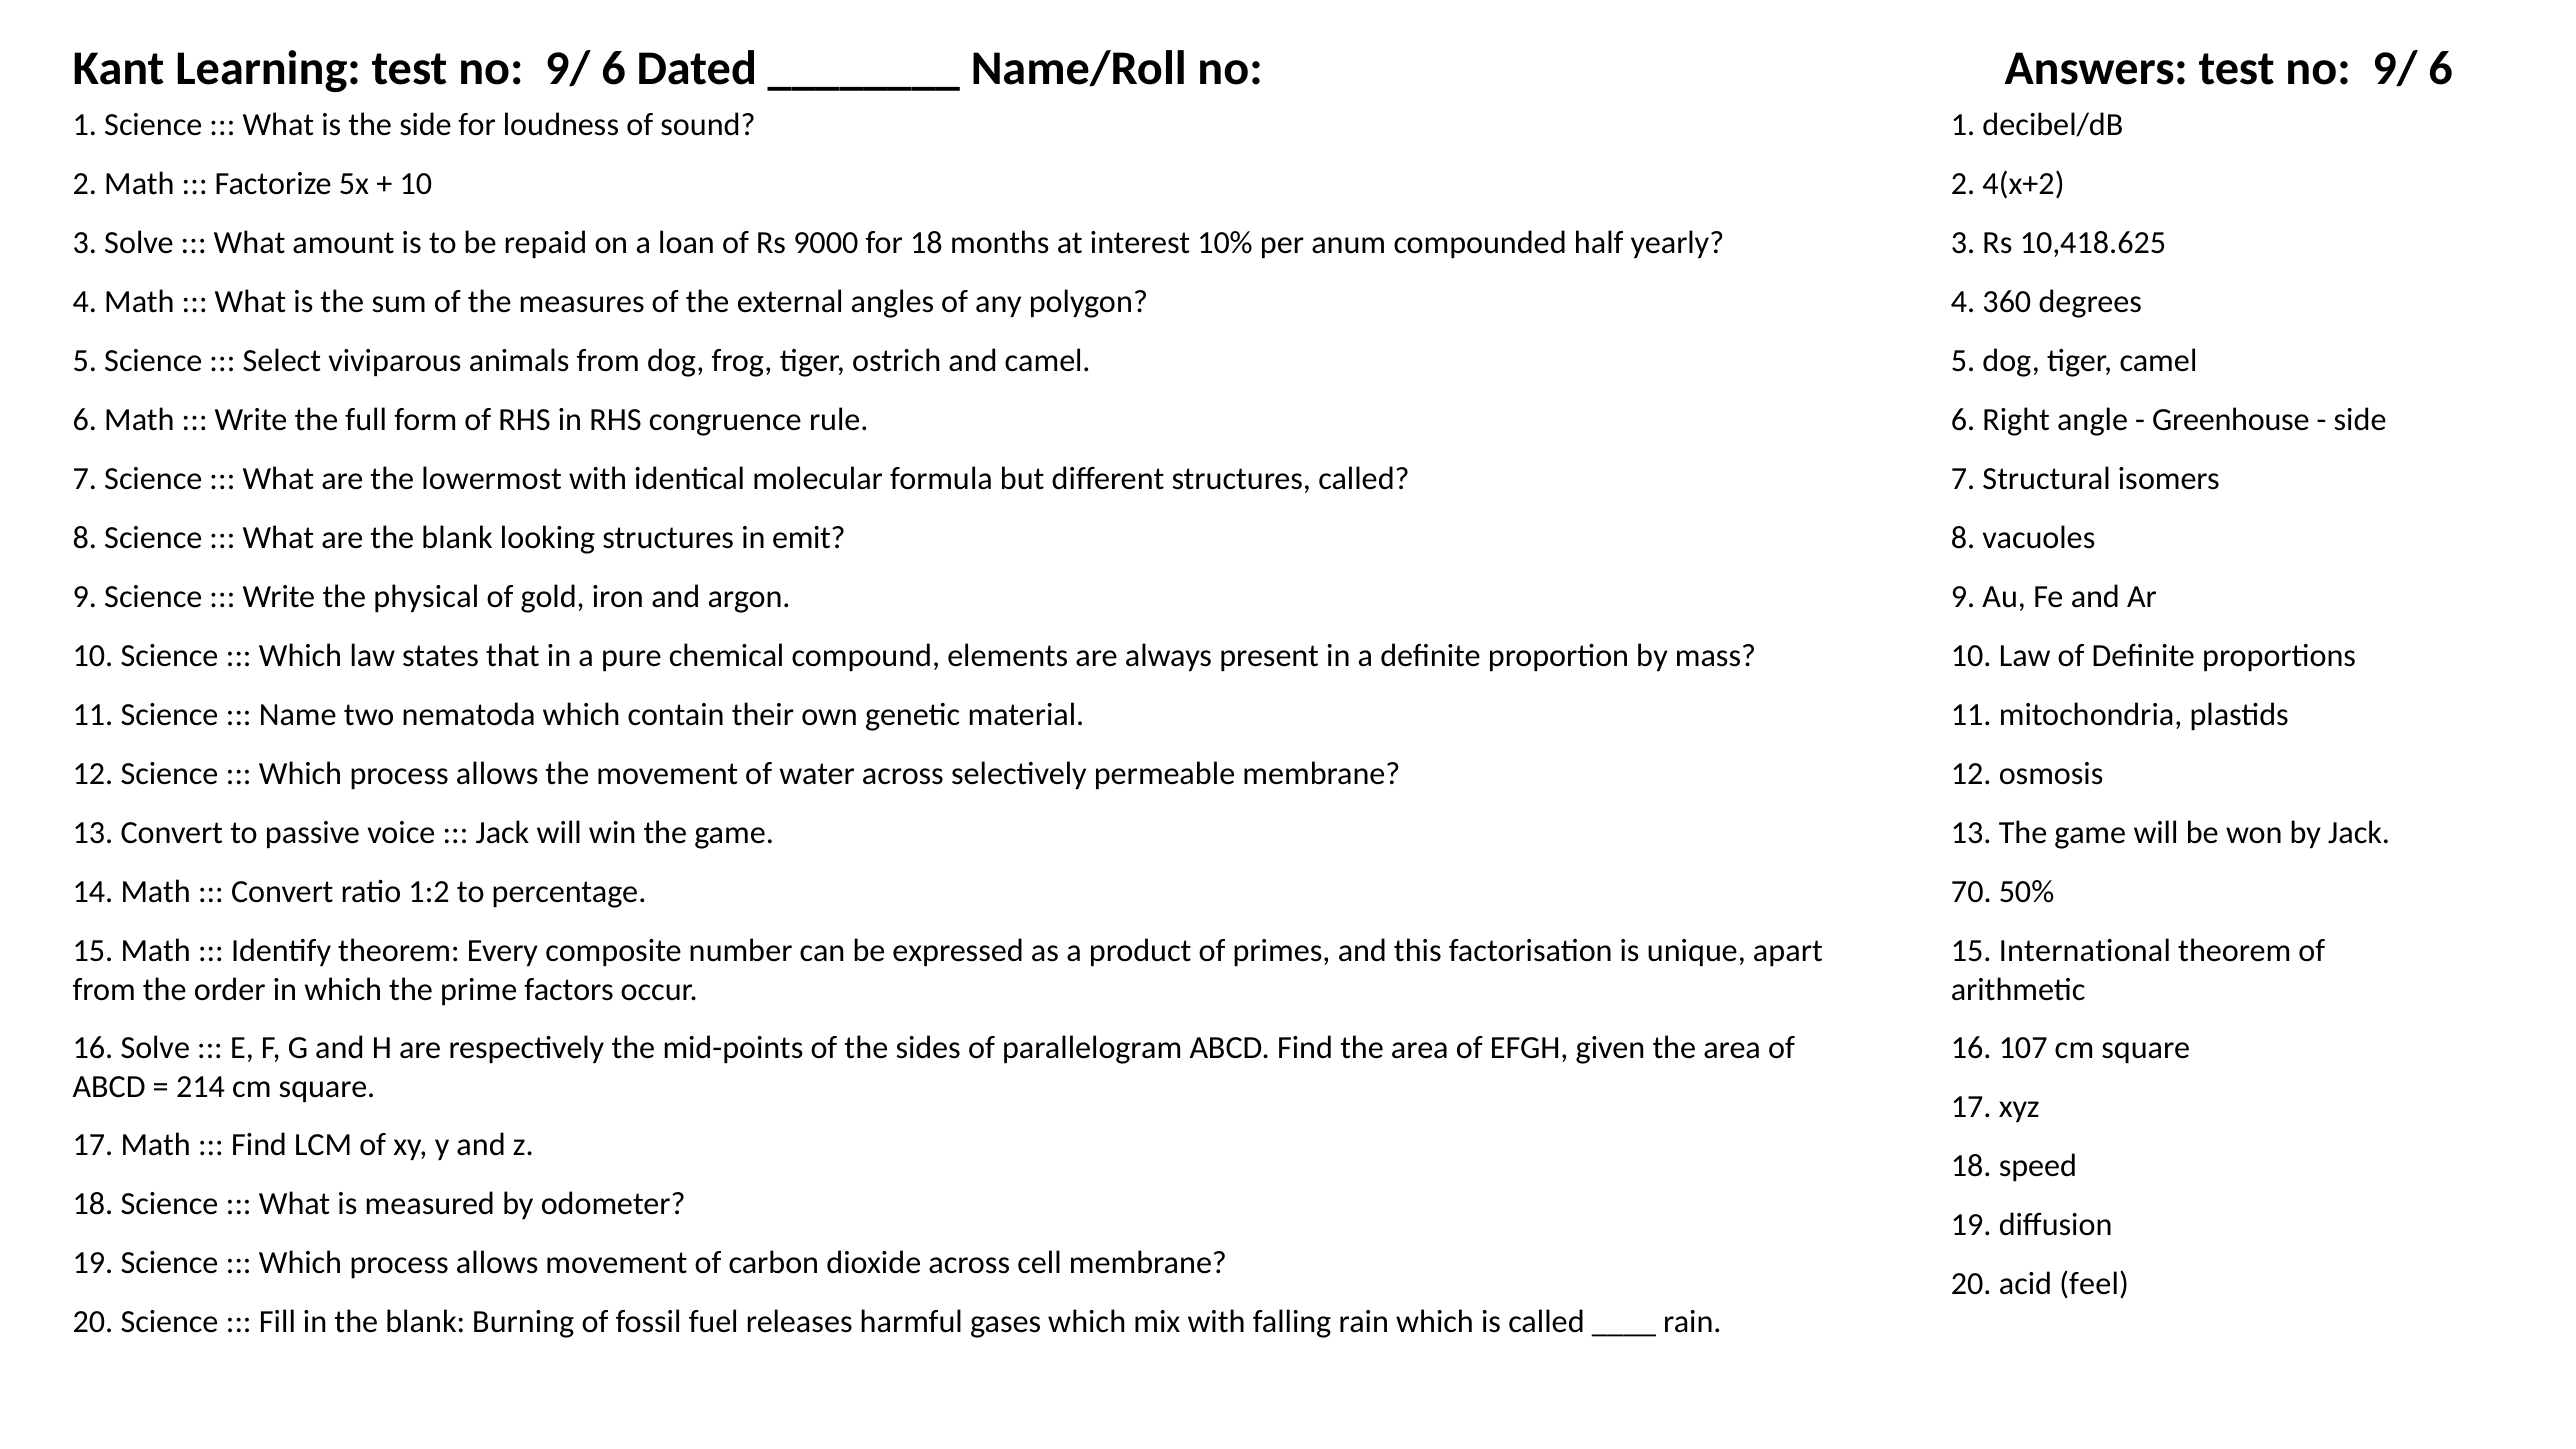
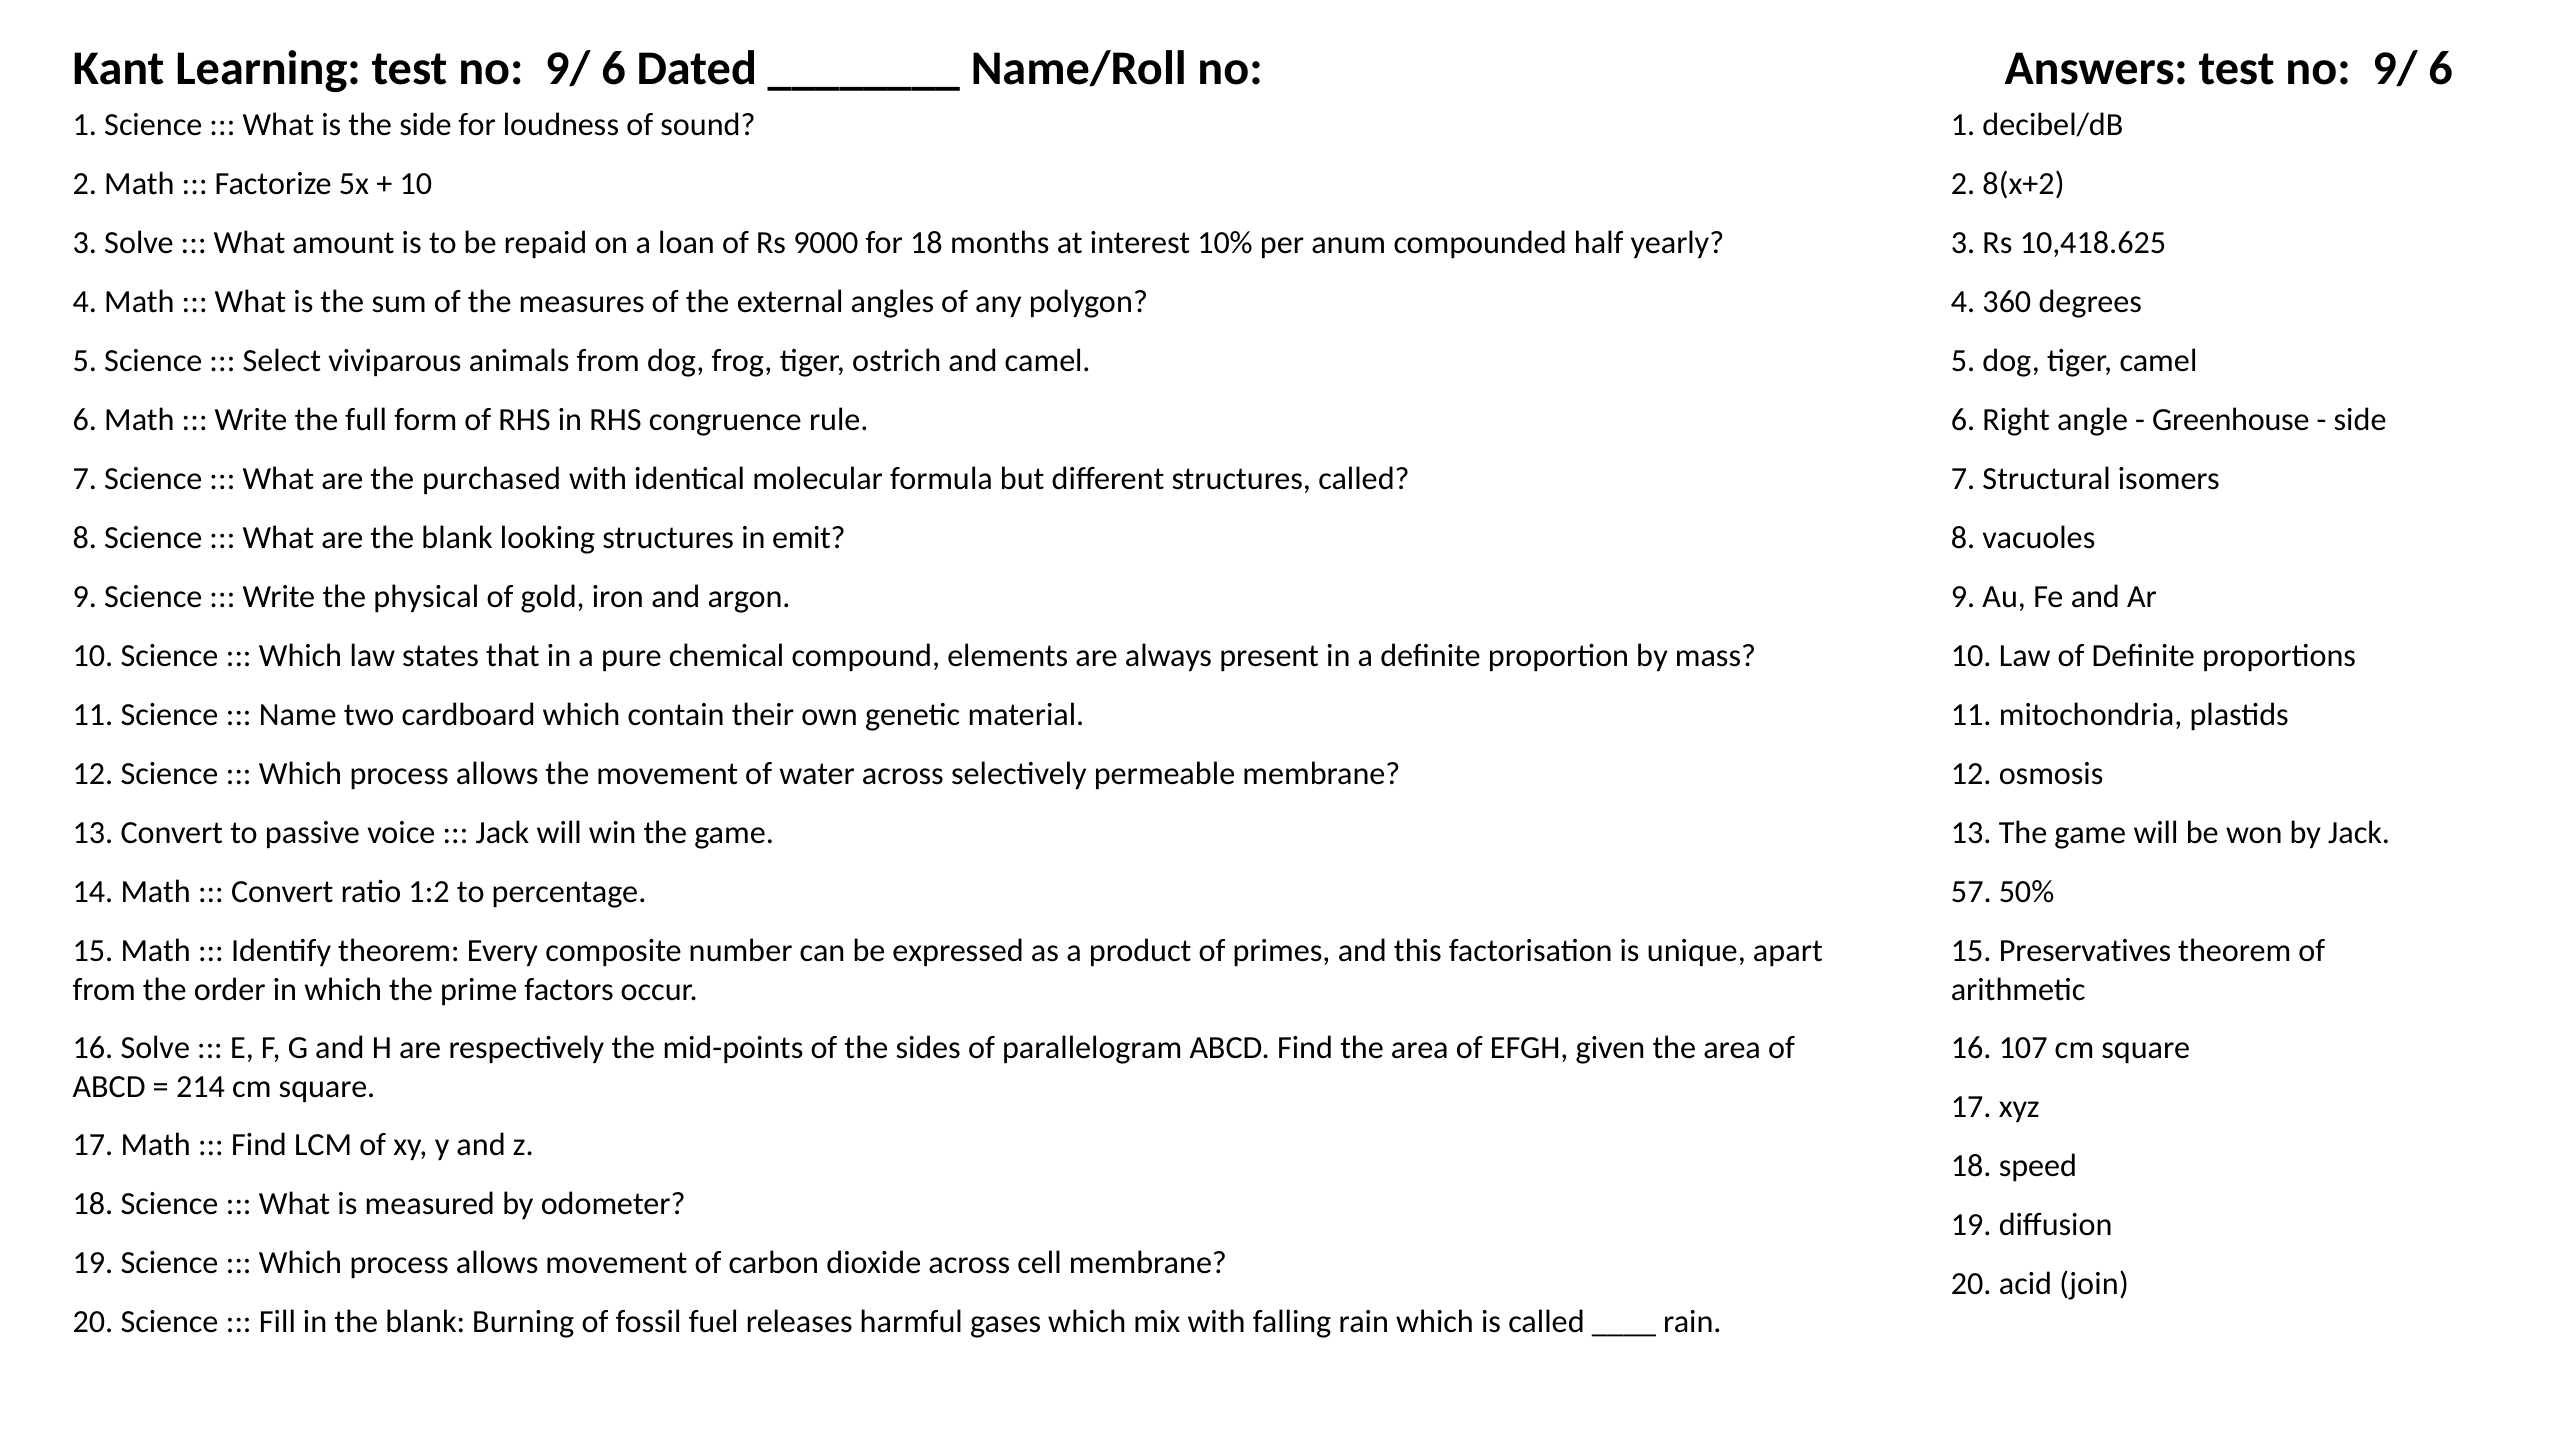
4(x+2: 4(x+2 -> 8(x+2
lowermost: lowermost -> purchased
nematoda: nematoda -> cardboard
70: 70 -> 57
International: International -> Preservatives
feel: feel -> join
